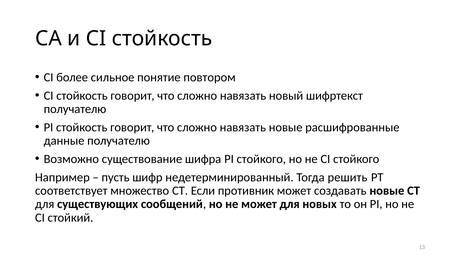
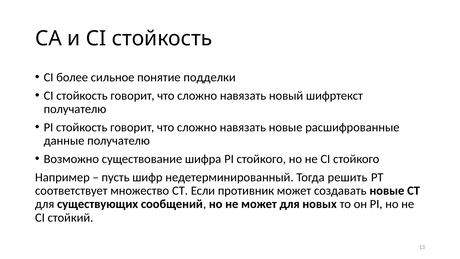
повтором: повтором -> подделки
